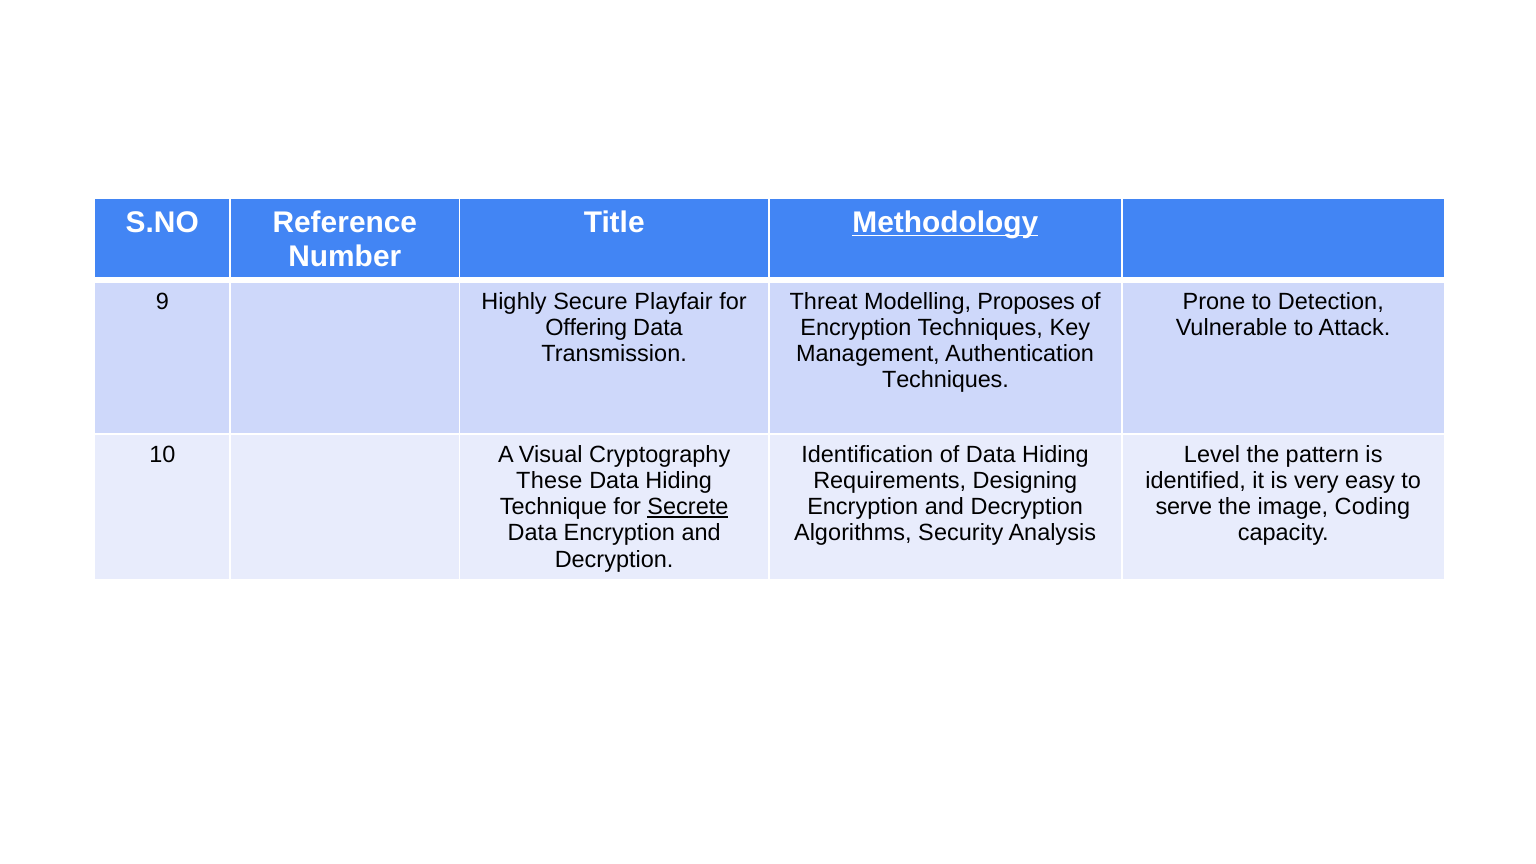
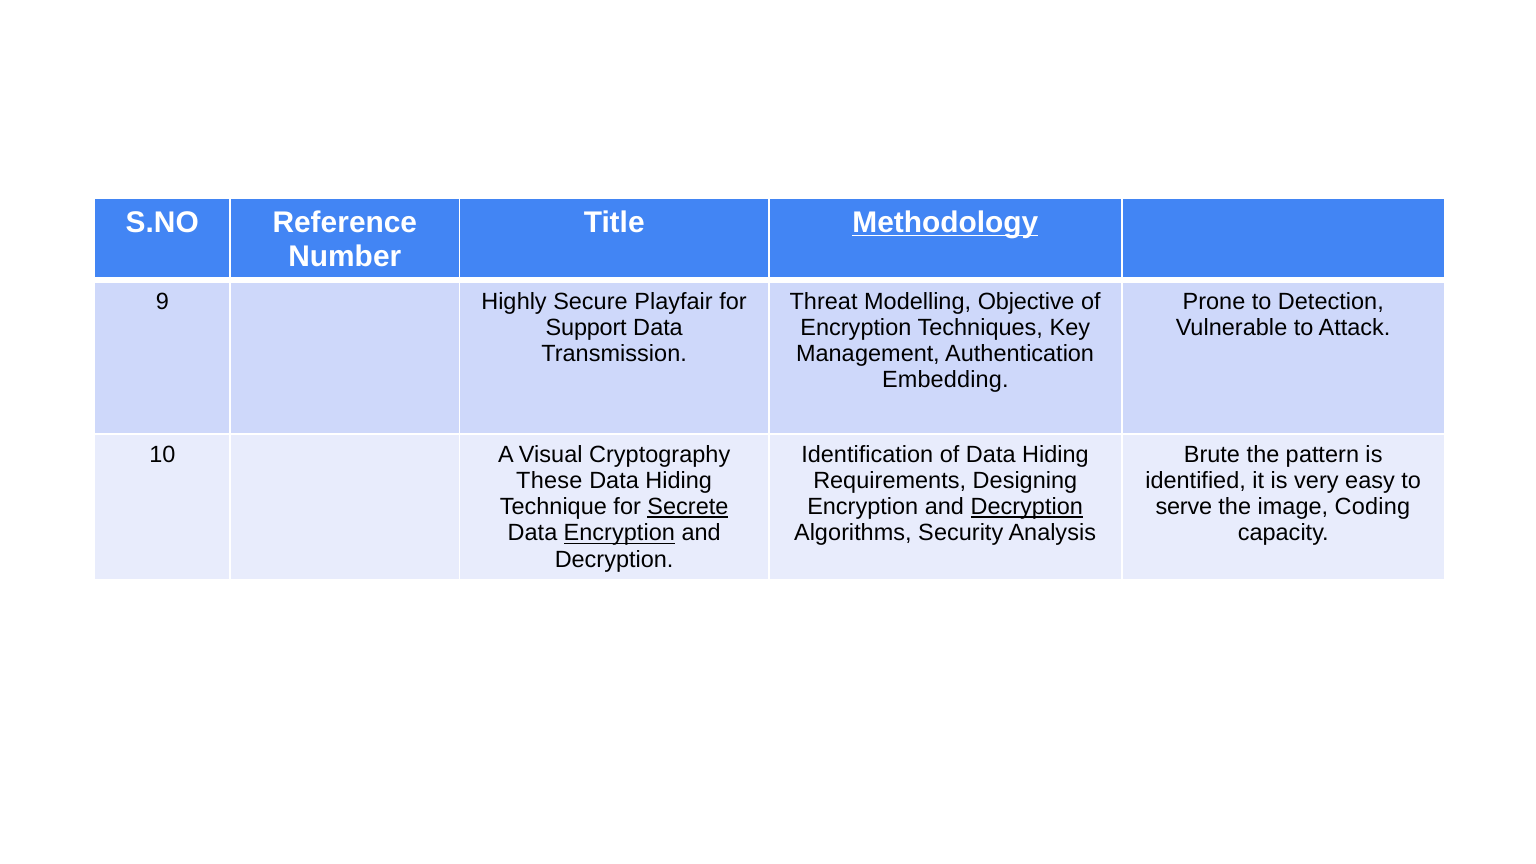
Proposes: Proposes -> Objective
Offering: Offering -> Support
Techniques at (945, 380): Techniques -> Embedding
Level: Level -> Brute
Decryption at (1027, 507) underline: none -> present
Encryption at (619, 533) underline: none -> present
